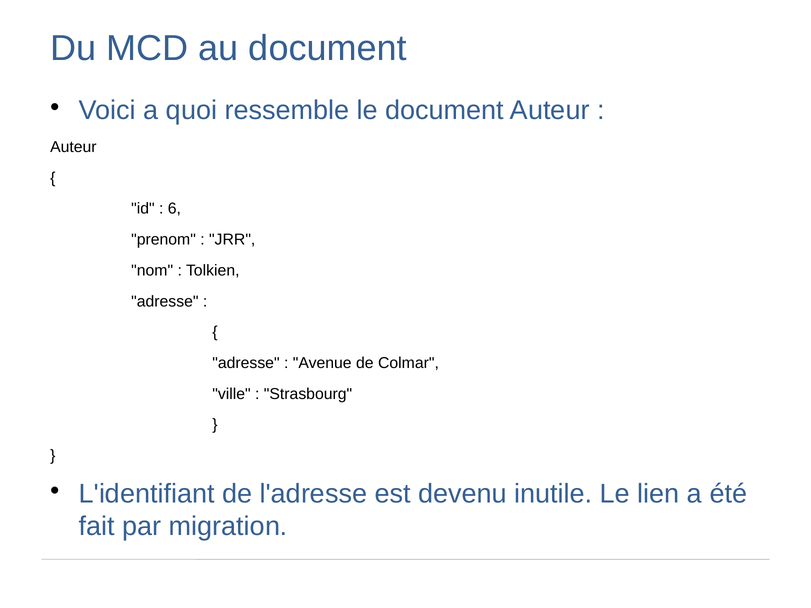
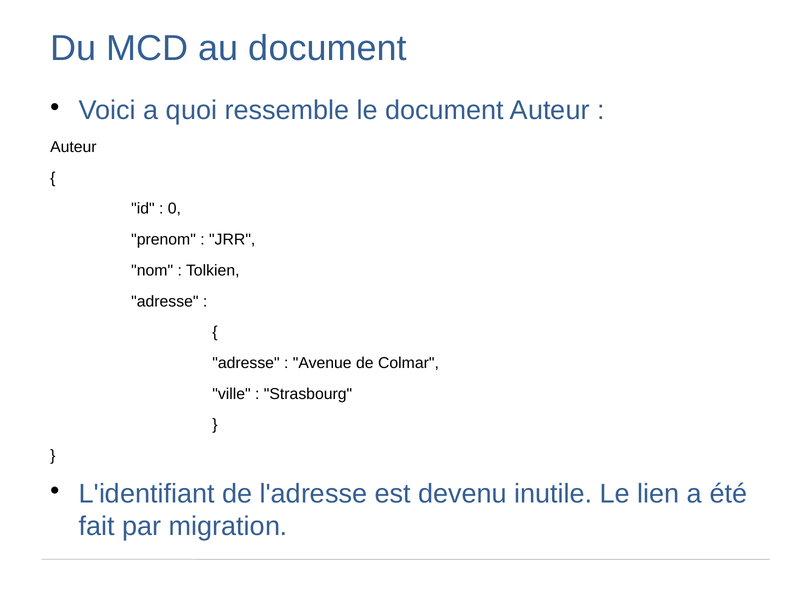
6: 6 -> 0
